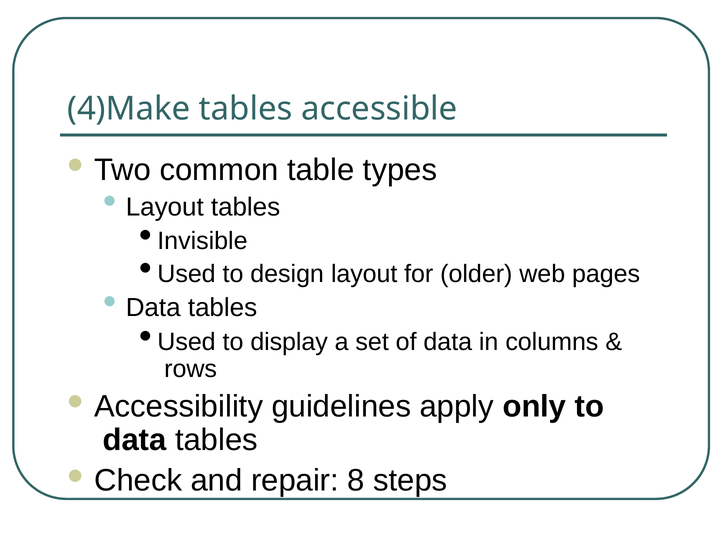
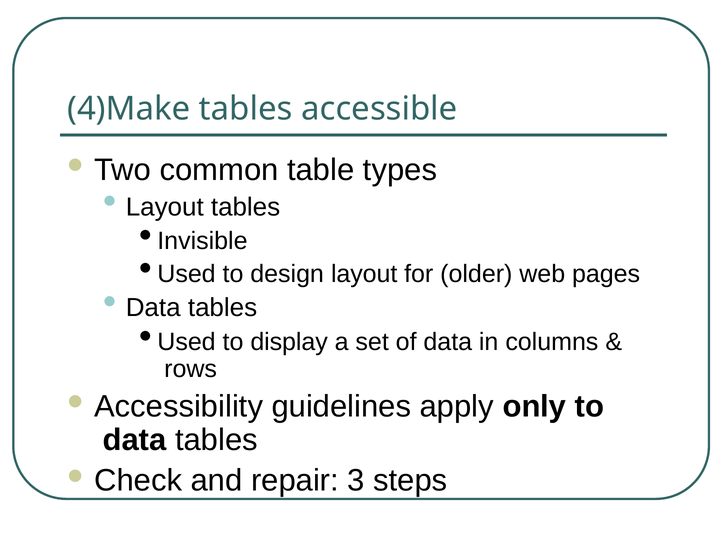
8: 8 -> 3
